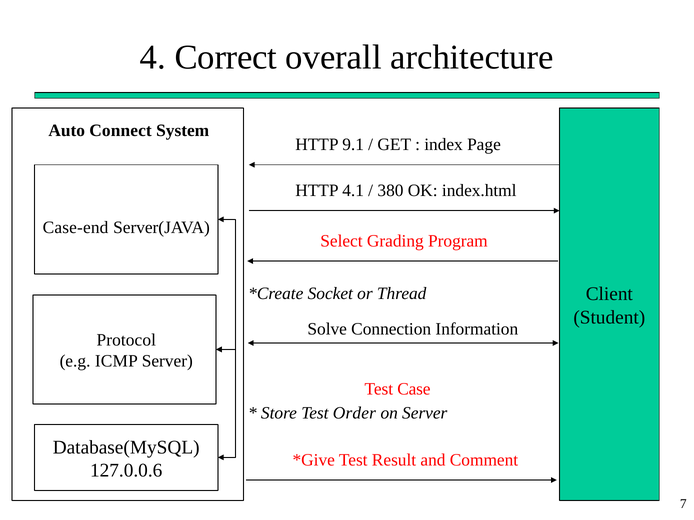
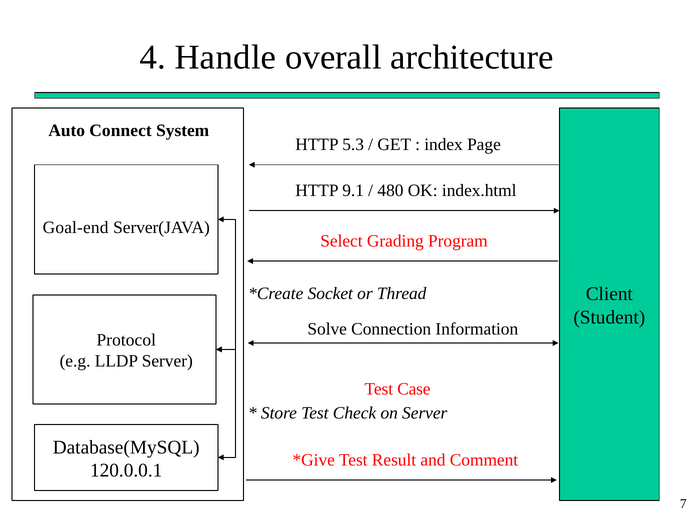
Correct: Correct -> Handle
9.1: 9.1 -> 5.3
4.1: 4.1 -> 9.1
380: 380 -> 480
Case-end: Case-end -> Goal-end
ICMP: ICMP -> LLDP
Order: Order -> Check
127.0.0.6: 127.0.0.6 -> 120.0.0.1
